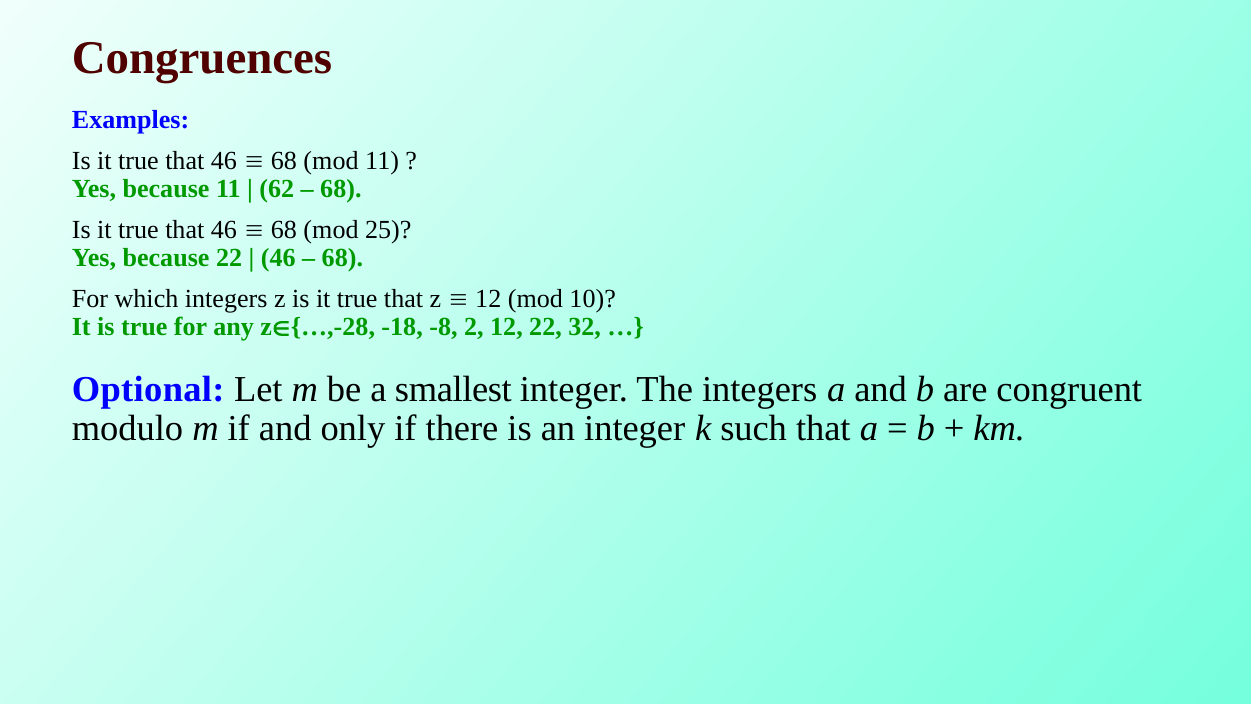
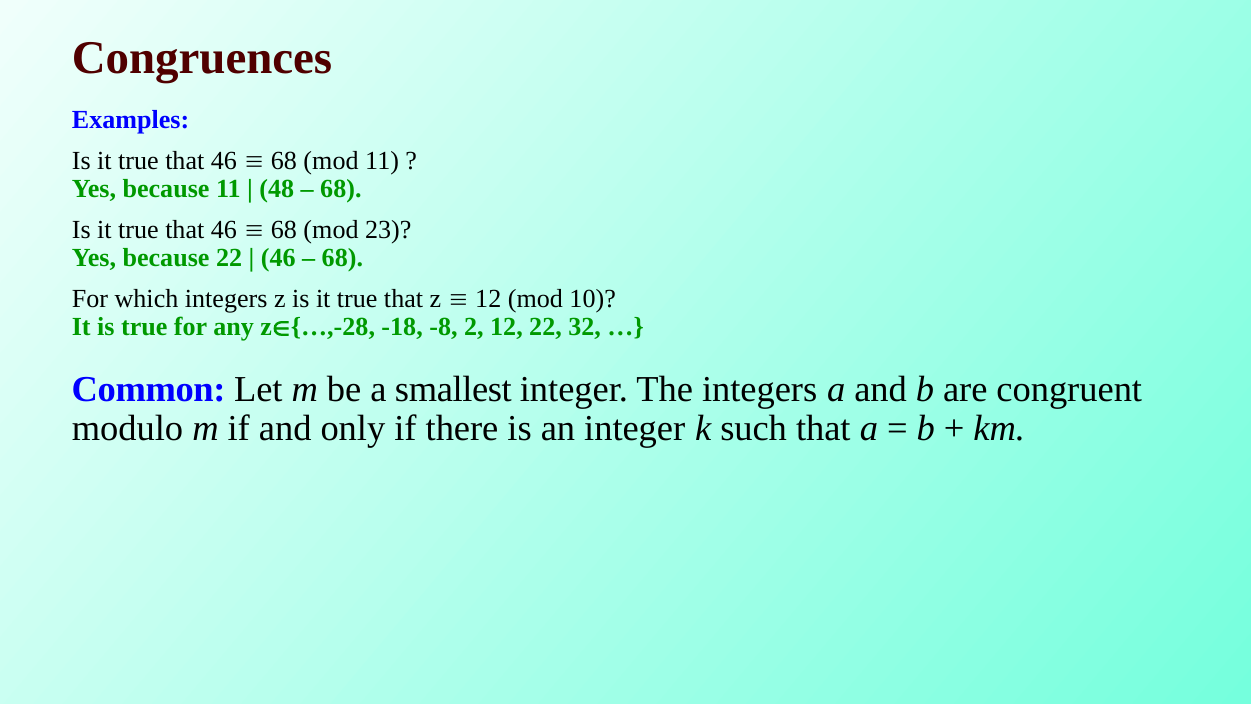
62: 62 -> 48
25: 25 -> 23
Optional: Optional -> Common
